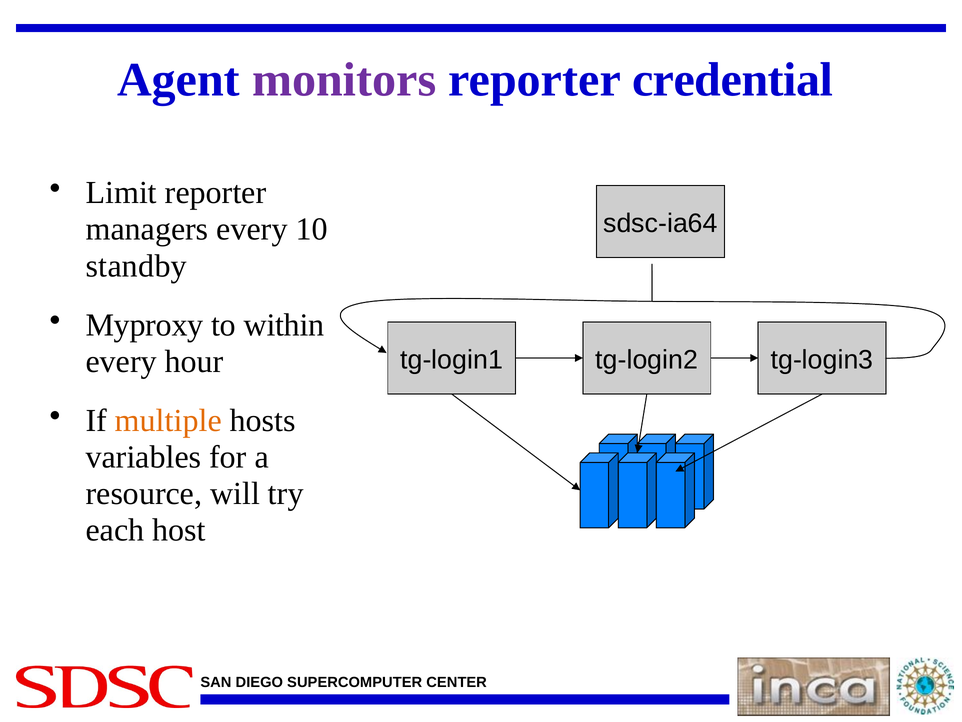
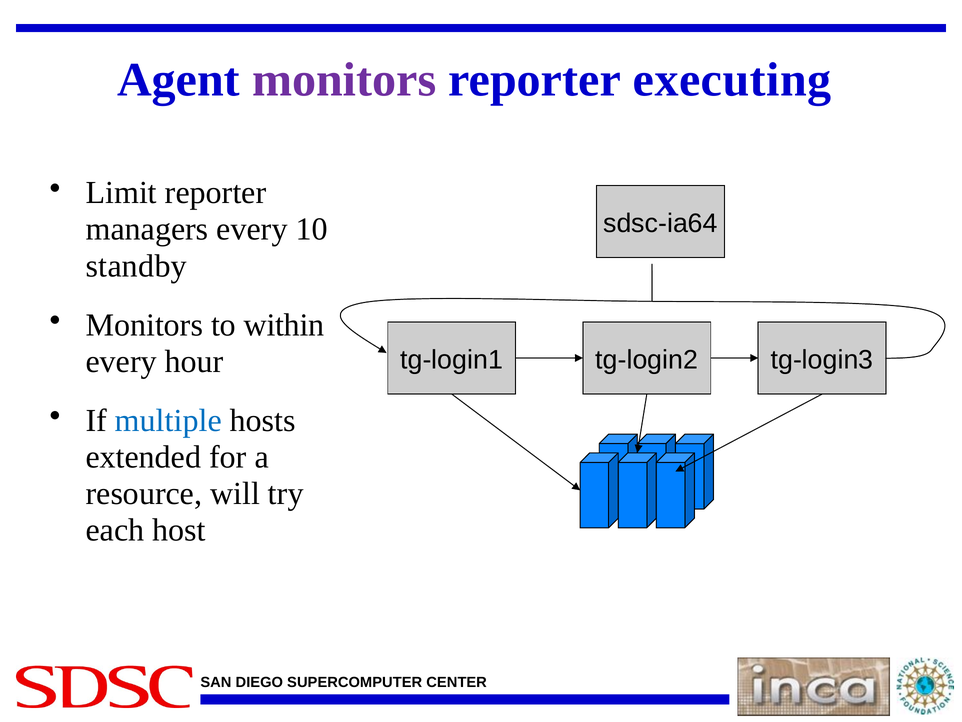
credential: credential -> executing
Myproxy at (145, 325): Myproxy -> Monitors
multiple colour: orange -> blue
variables: variables -> extended
